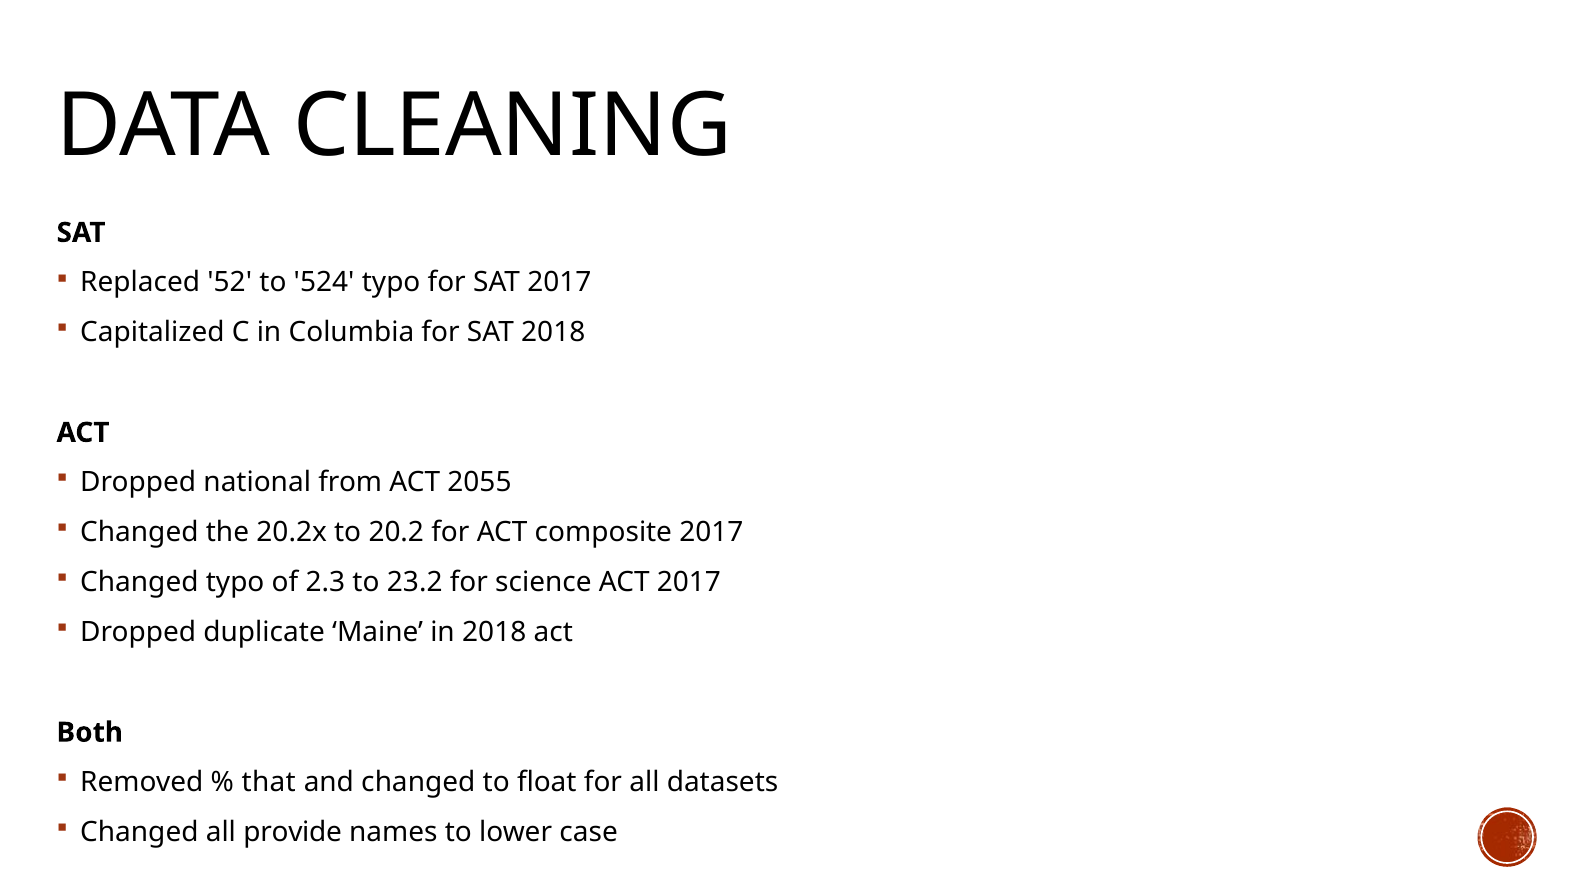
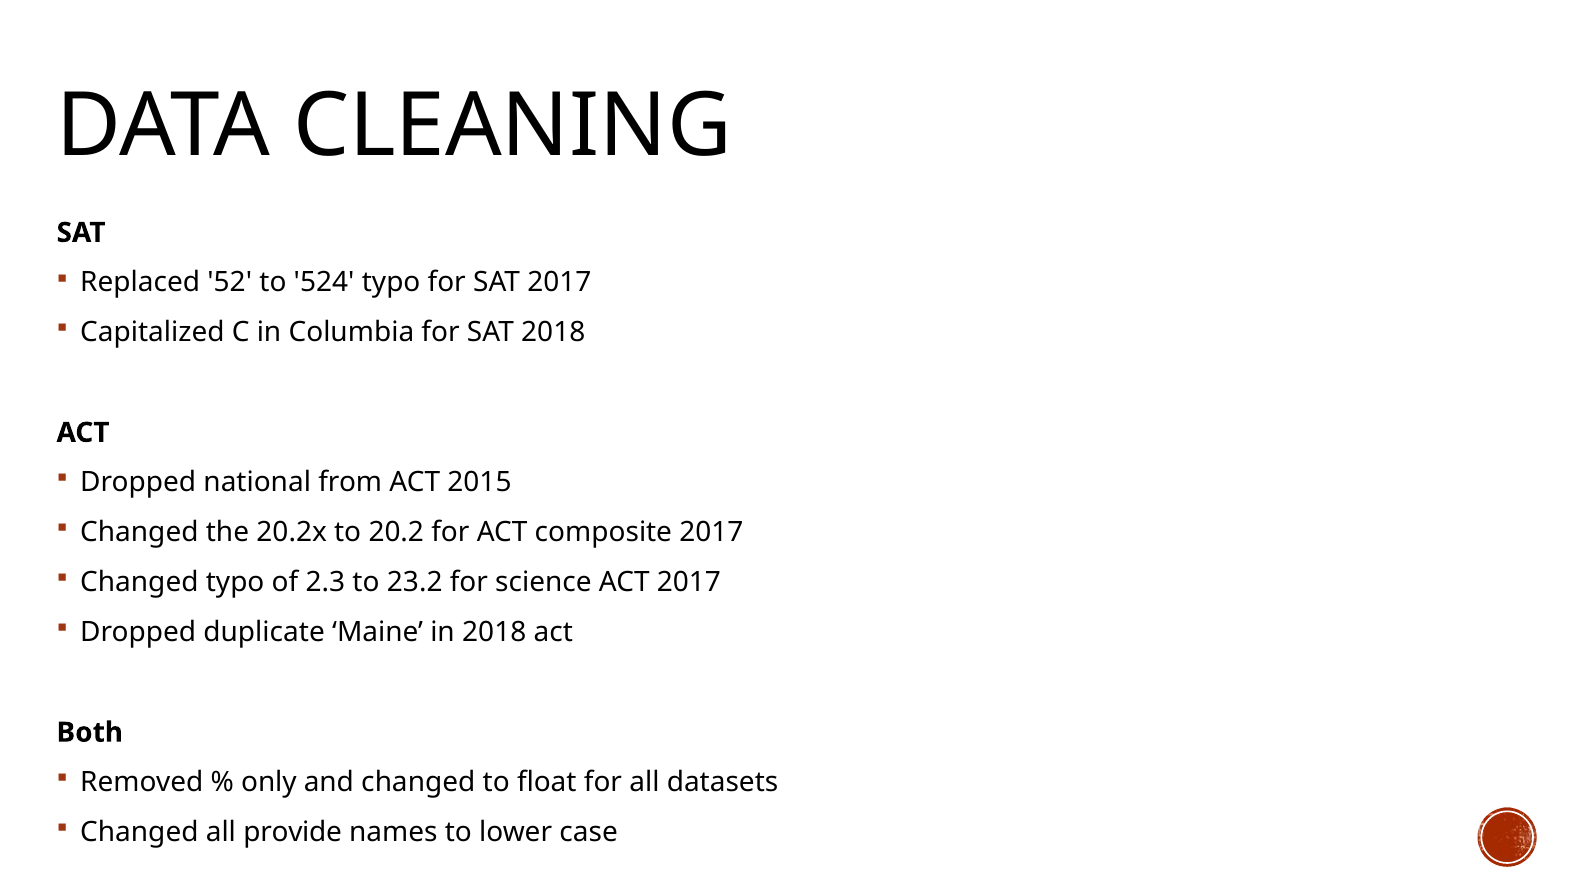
2055: 2055 -> 2015
that: that -> only
